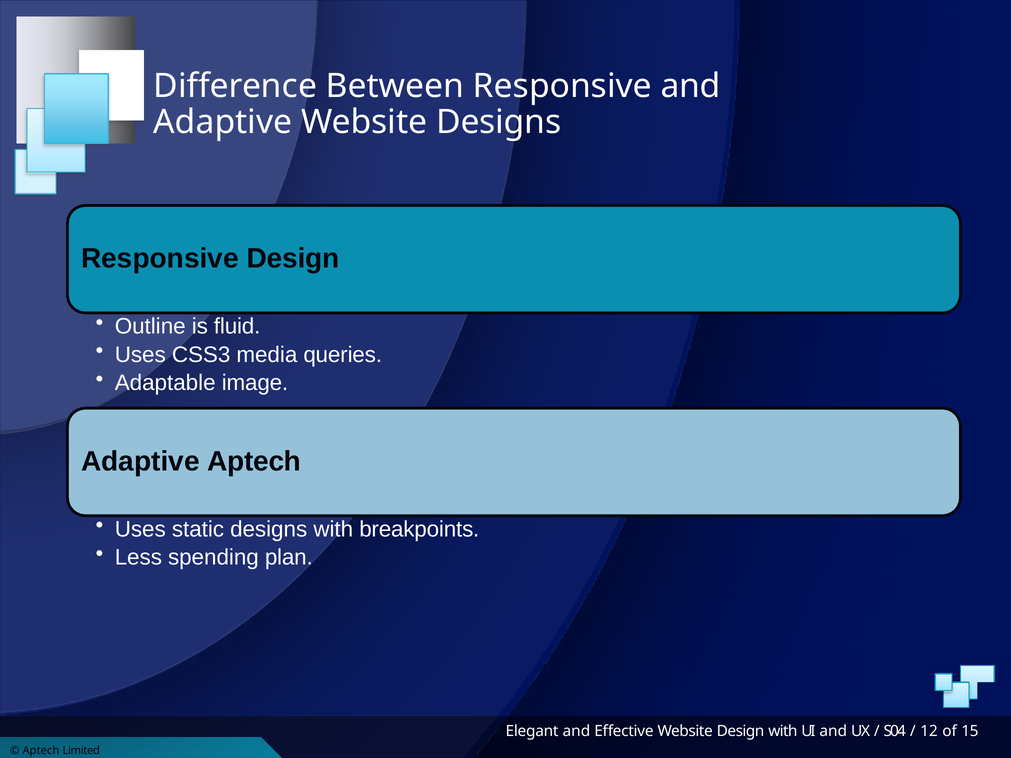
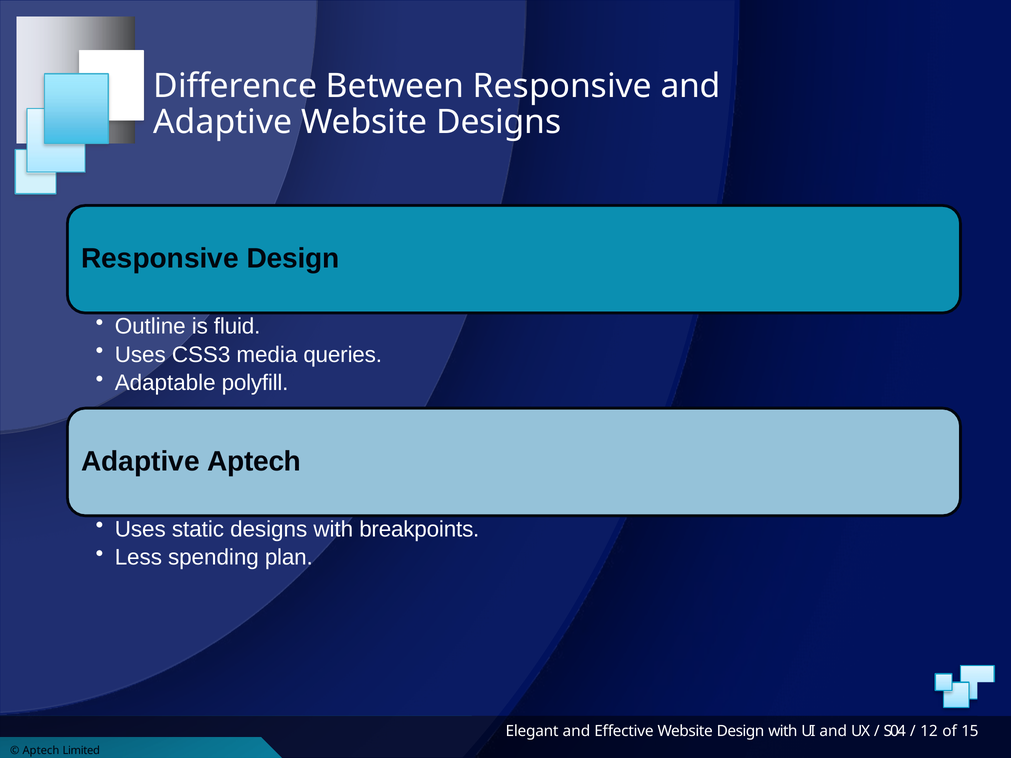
image: image -> polyfill
